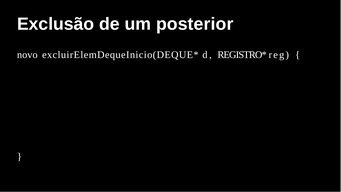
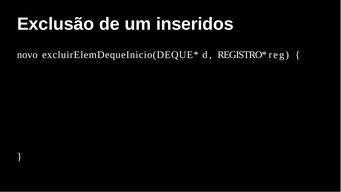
posterior: posterior -> inseridos
